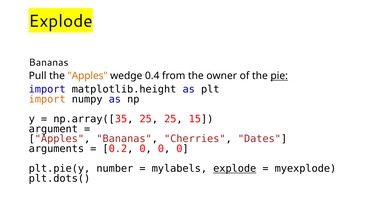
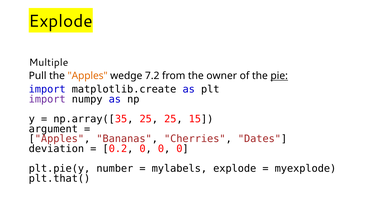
Bananas at (49, 62): Bananas -> Multiple
0.4: 0.4 -> 7.2
matplotlib.height: matplotlib.height -> matplotlib.create
import at (47, 99) colour: orange -> purple
arguments: arguments -> deviation
explode at (235, 169) underline: present -> none
plt.dots(: plt.dots( -> plt.that(
